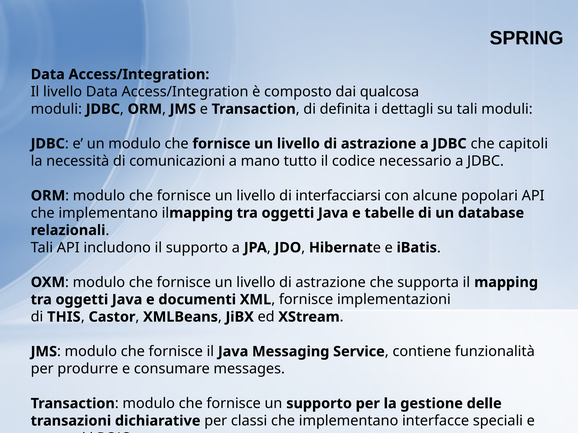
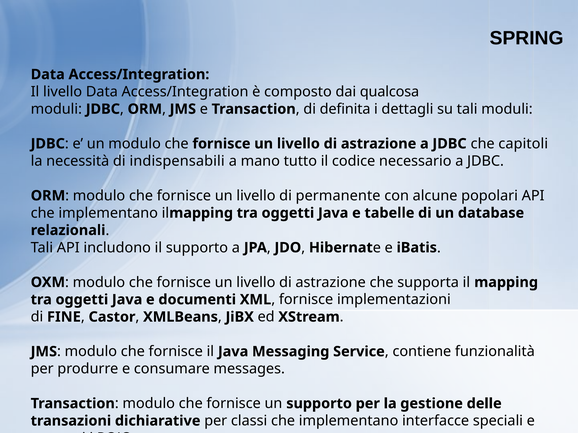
comunicazioni: comunicazioni -> indispensabili
interfacciarsi: interfacciarsi -> permanente
THIS: THIS -> FINE
